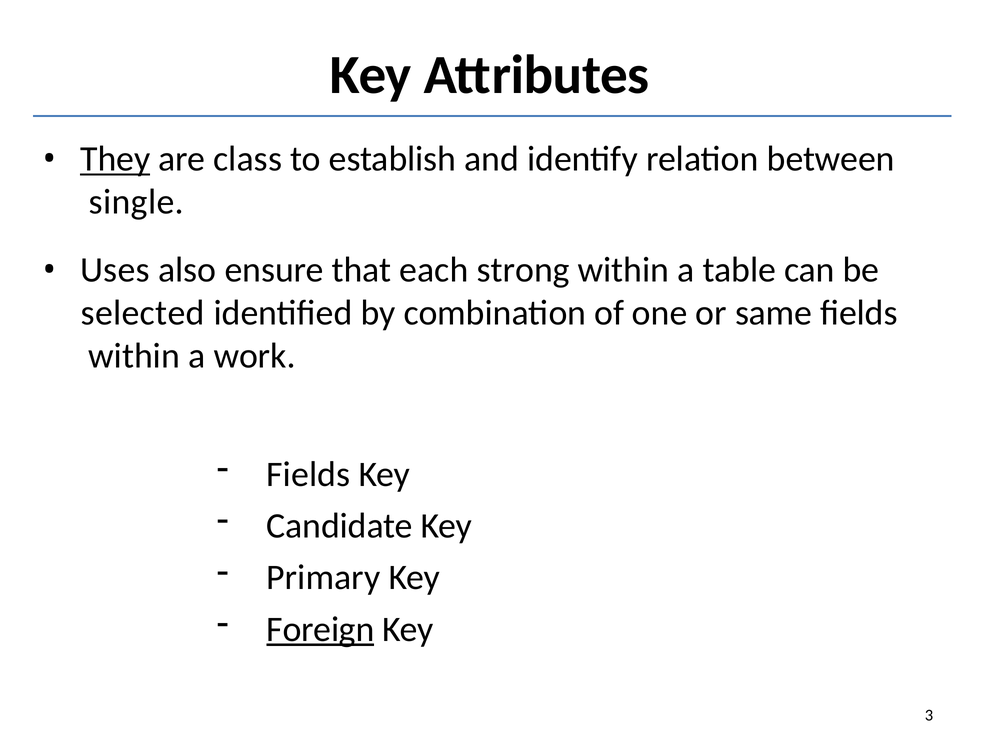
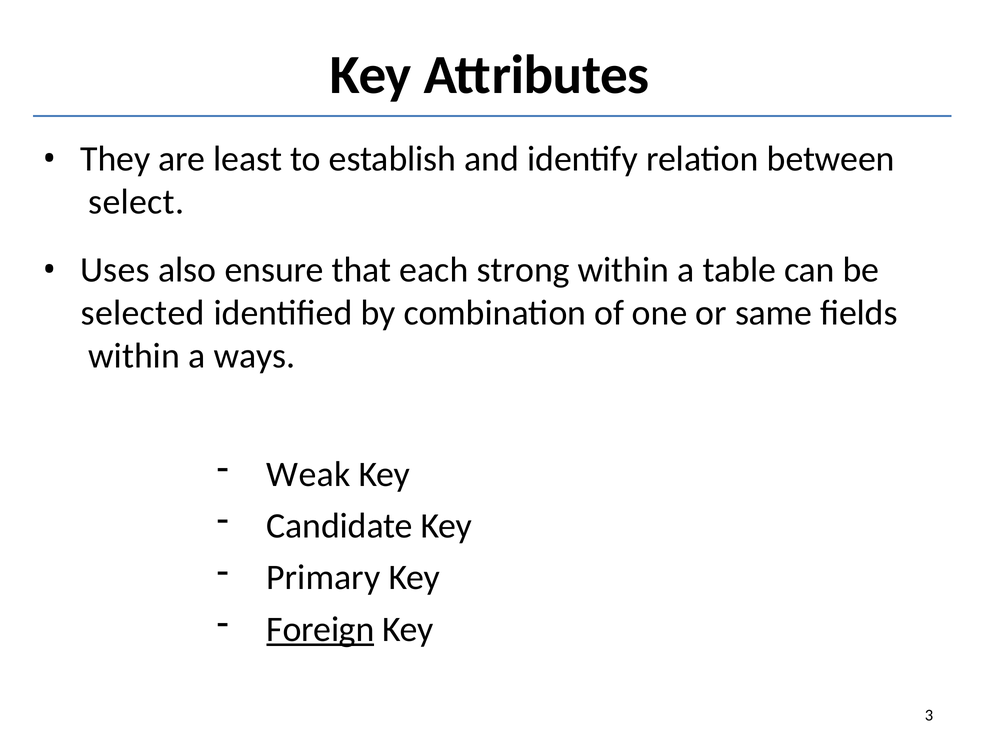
They underline: present -> none
class: class -> least
single: single -> select
work: work -> ways
Fields at (308, 474): Fields -> Weak
